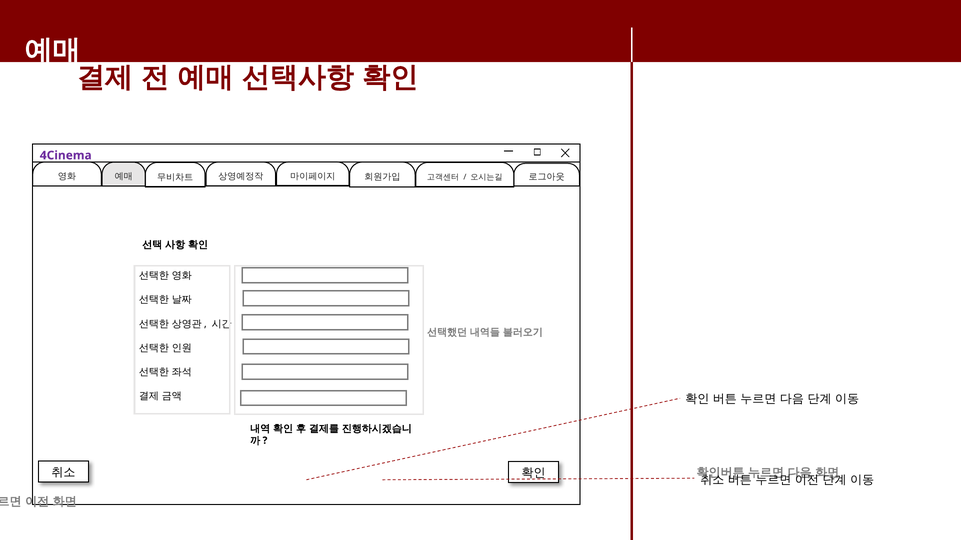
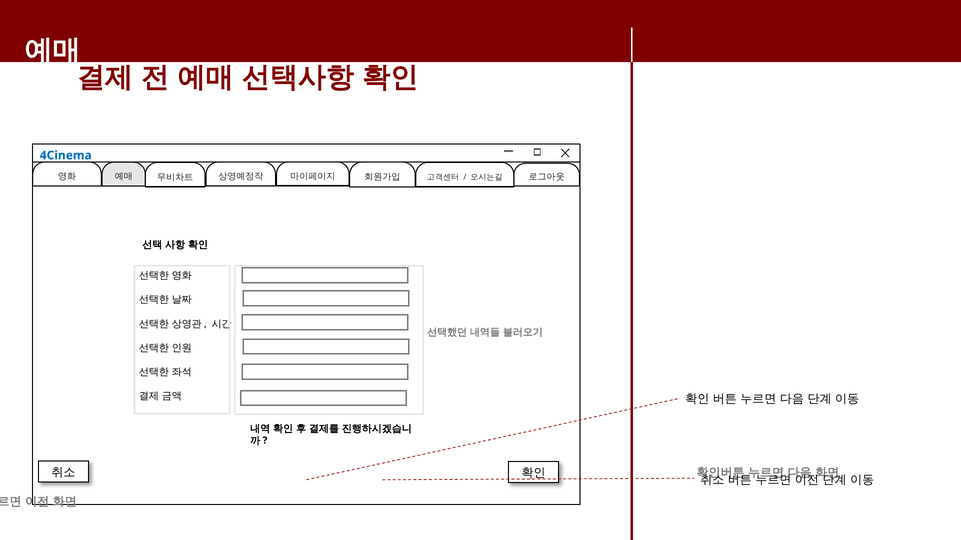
4Cinema colour: purple -> blue
